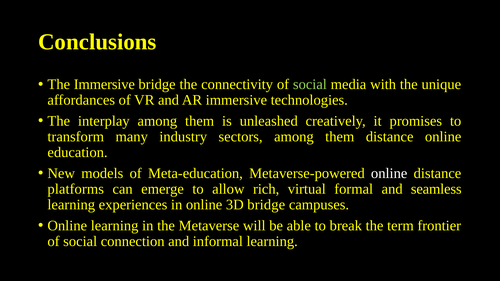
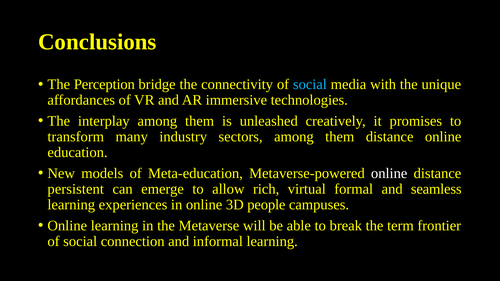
The Immersive: Immersive -> Perception
social at (310, 85) colour: light green -> light blue
platforms: platforms -> persistent
3D bridge: bridge -> people
